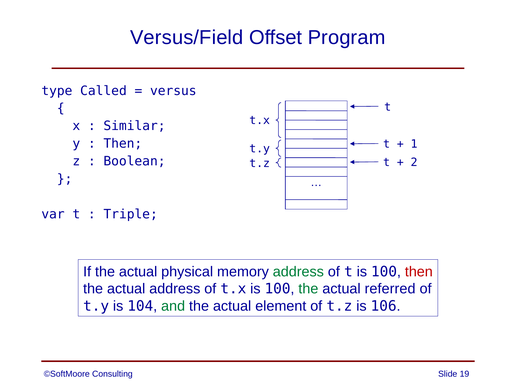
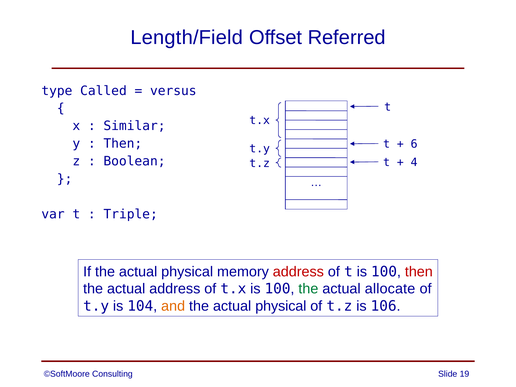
Versus/Field: Versus/Field -> Length/Field
Program: Program -> Referred
1: 1 -> 6
2: 2 -> 4
address at (298, 272) colour: green -> red
referred: referred -> allocate
and colour: green -> orange
element at (281, 306): element -> physical
